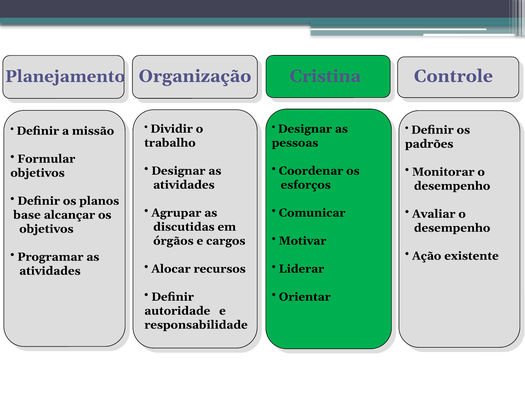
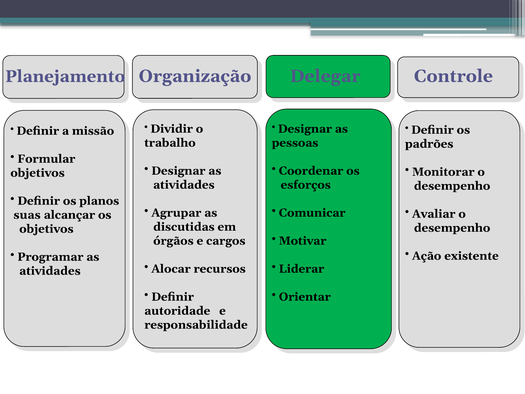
Cristina: Cristina -> Delegar
base: base -> suas
